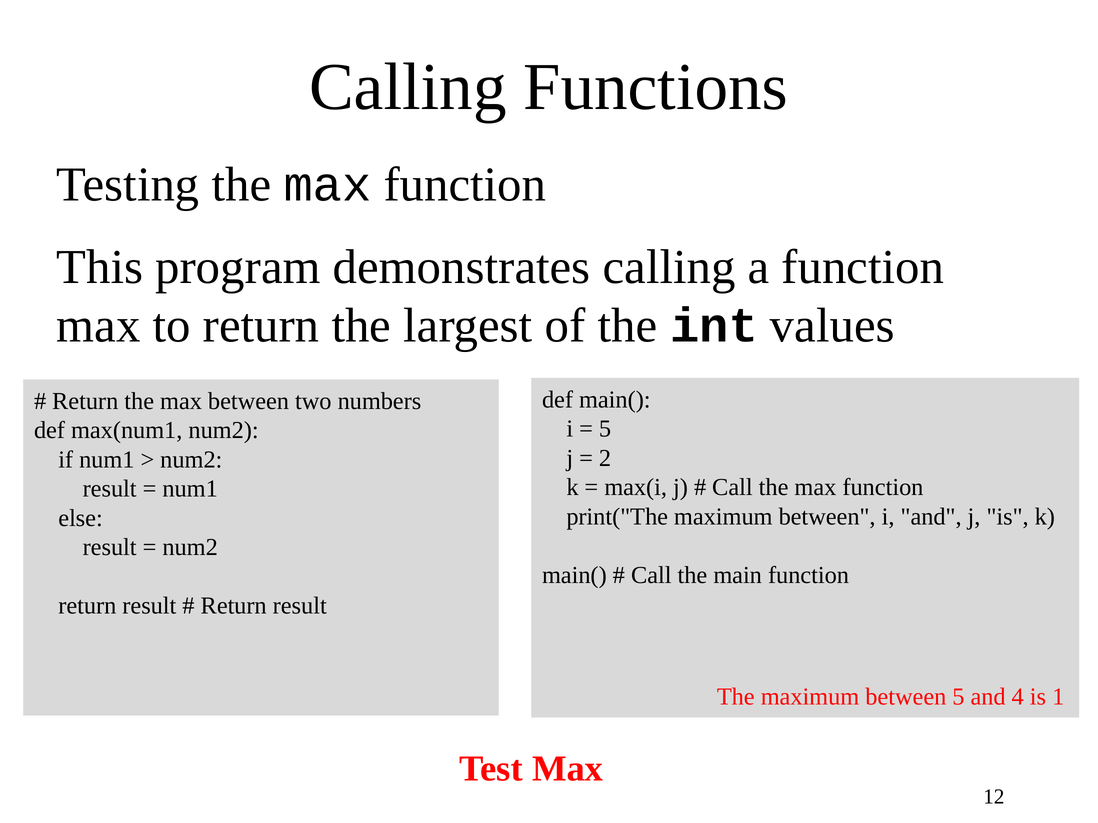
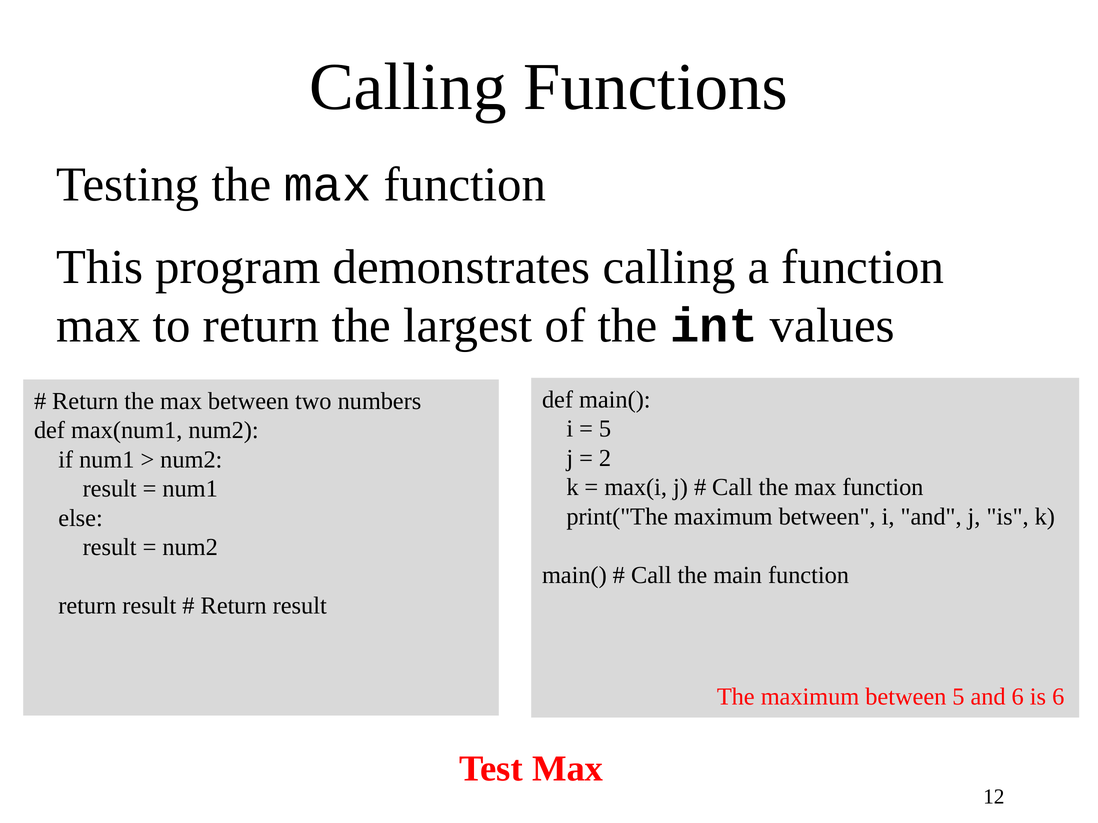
and 4: 4 -> 6
is 1: 1 -> 6
